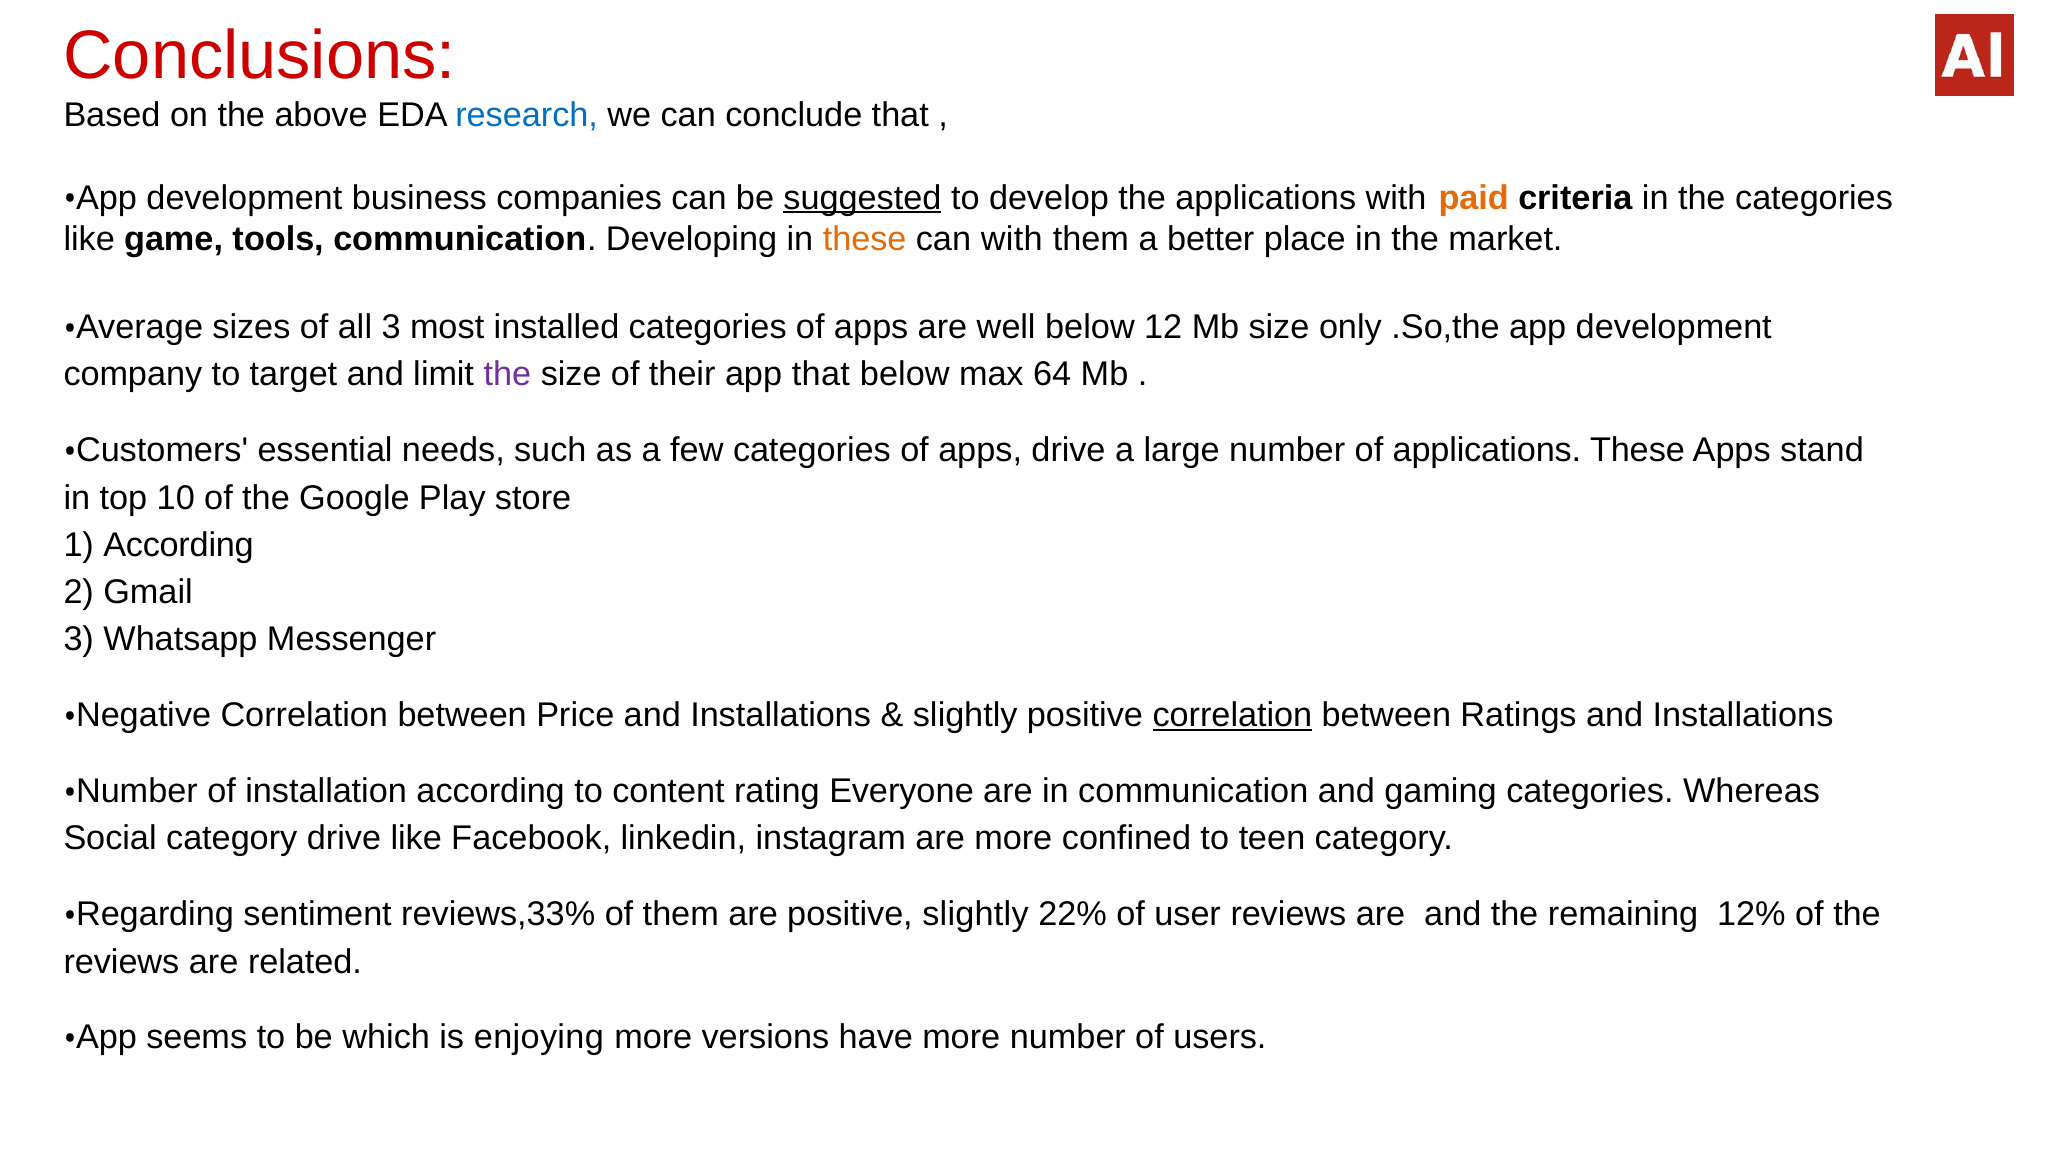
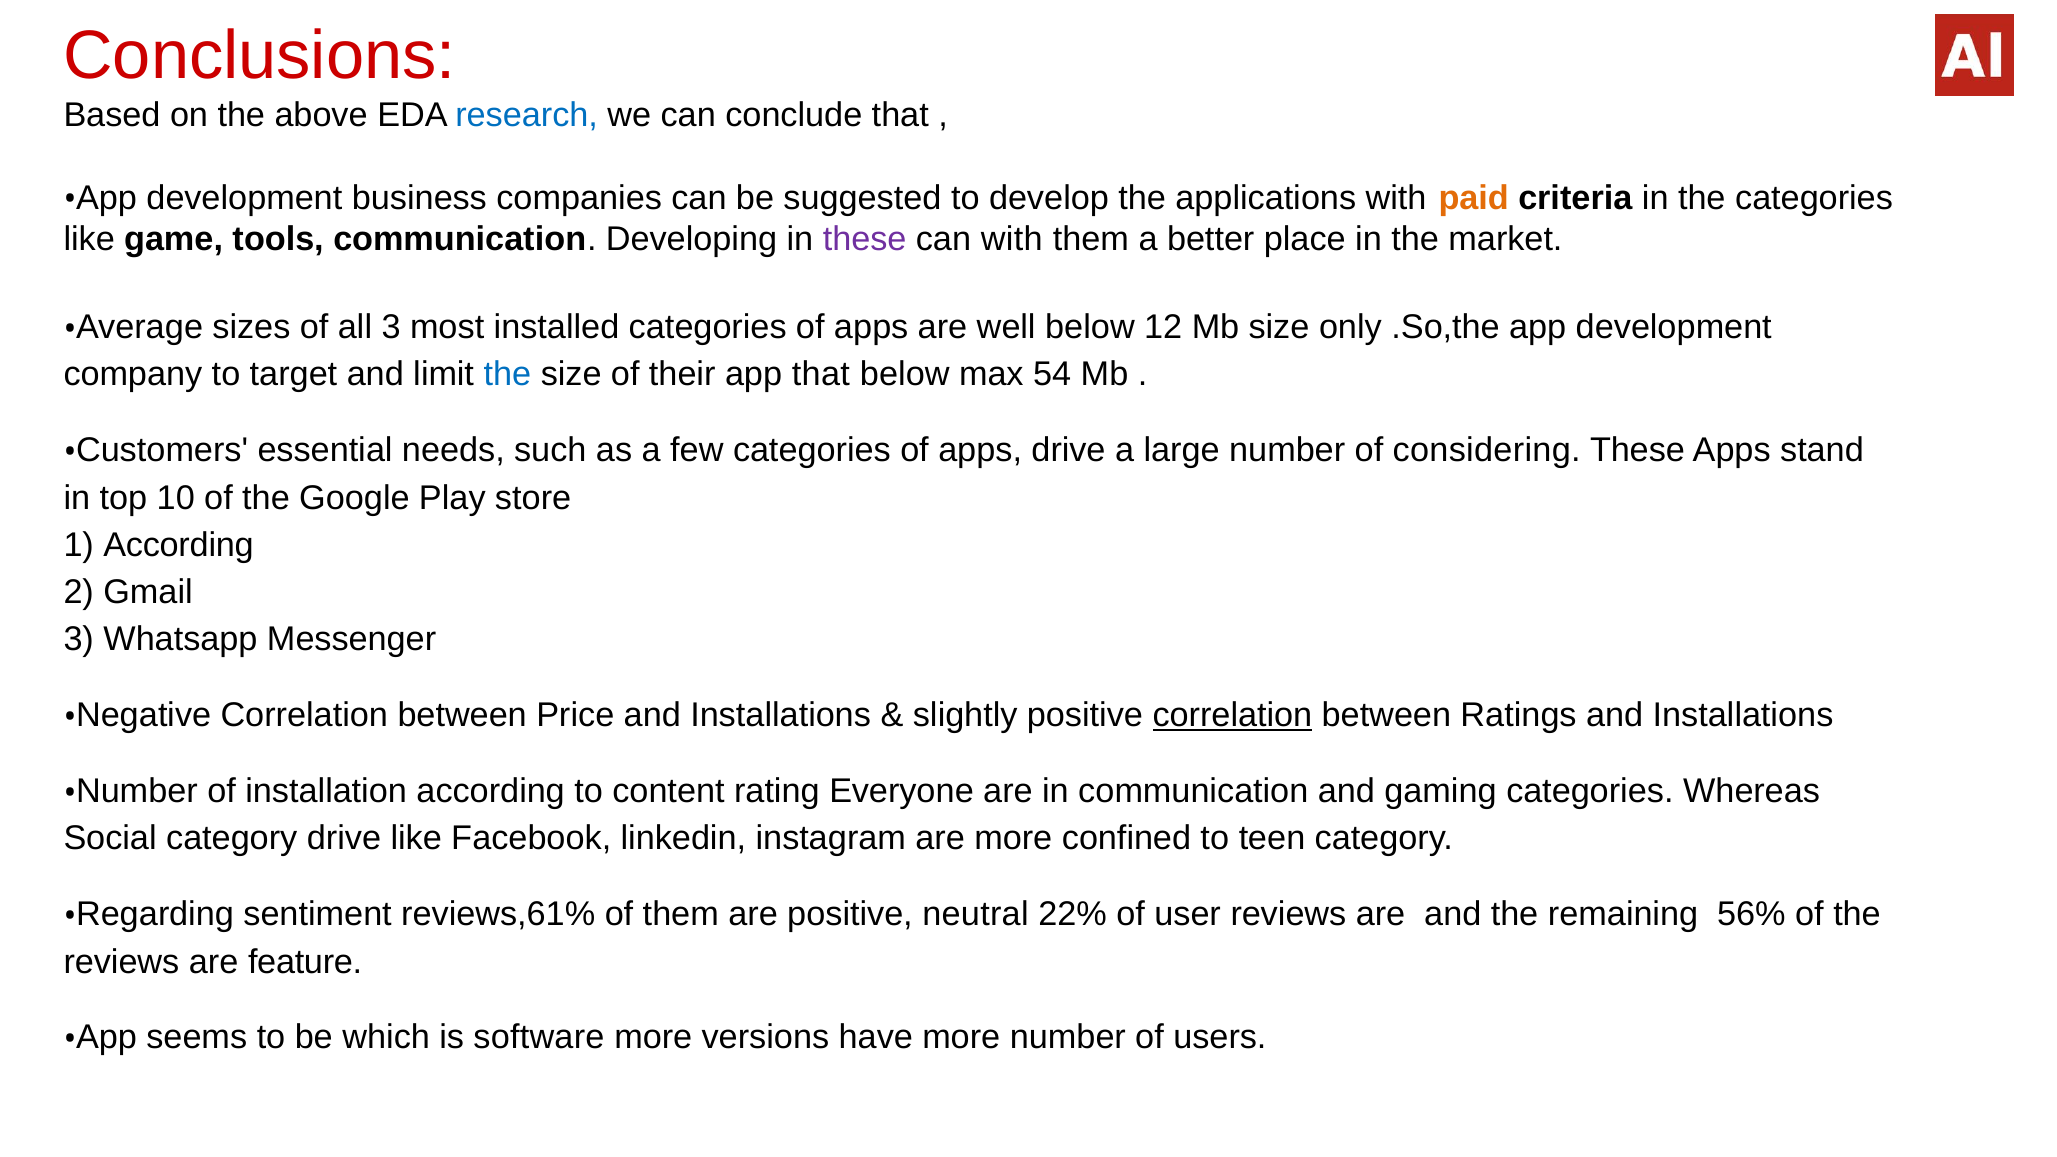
suggested underline: present -> none
these at (865, 239) colour: orange -> purple
the at (507, 375) colour: purple -> blue
64: 64 -> 54
of applications: applications -> considering
reviews,33%: reviews,33% -> reviews,61%
positive slightly: slightly -> neutral
12%: 12% -> 56%
related: related -> feature
enjoying: enjoying -> software
